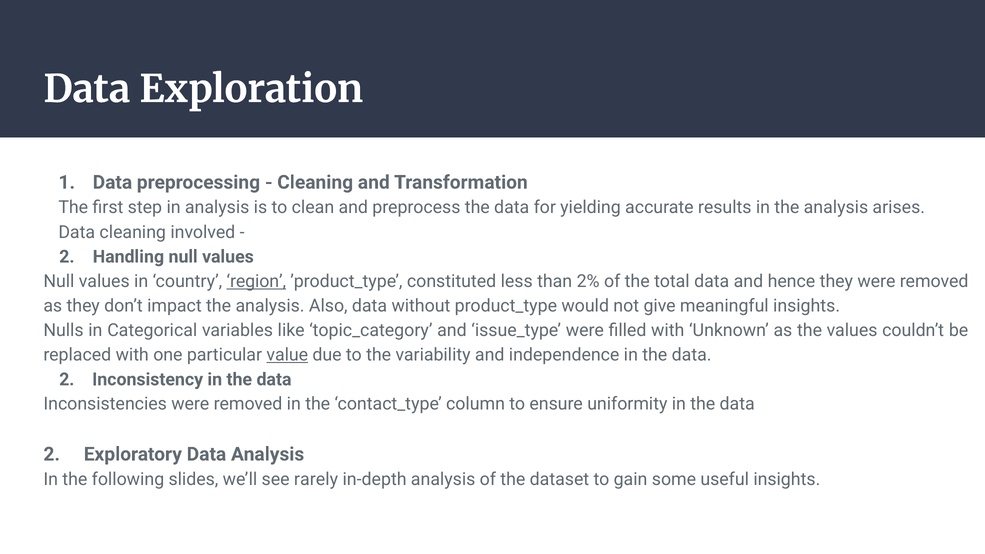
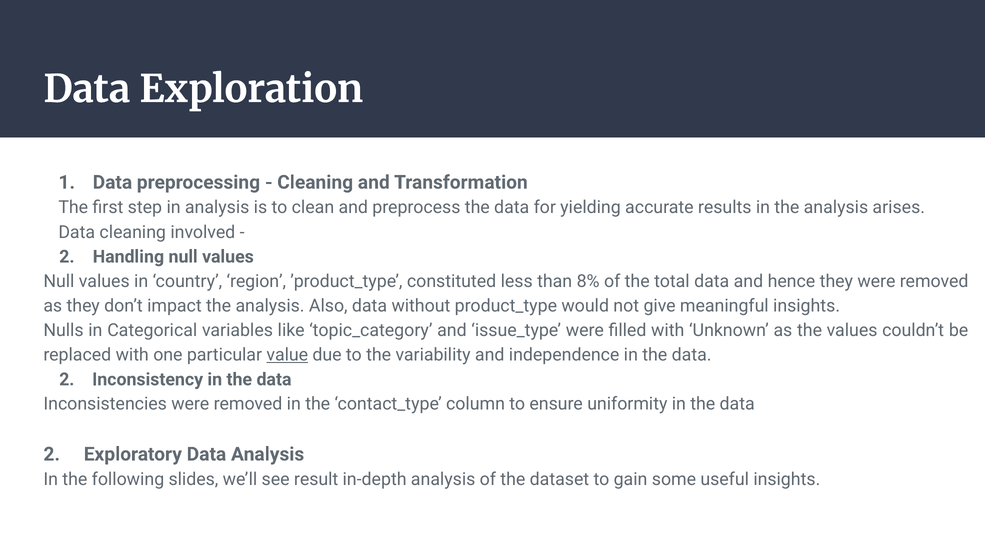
region underline: present -> none
2%: 2% -> 8%
rarely: rarely -> result
